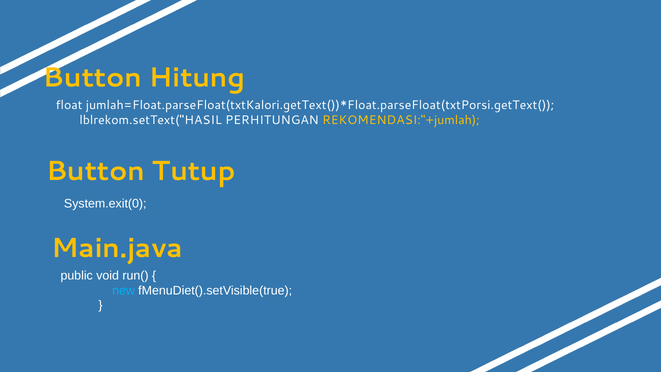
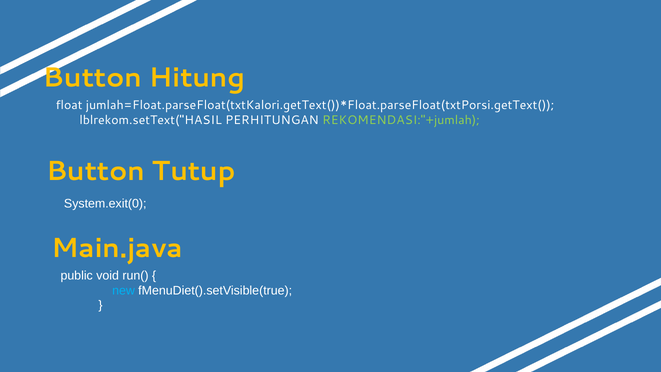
REKOMENDASI:"+jumlah colour: yellow -> light green
